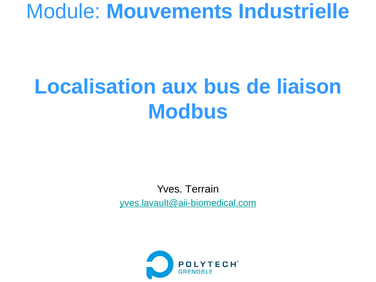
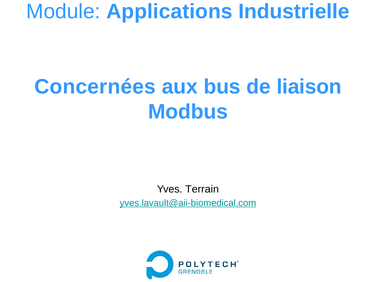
Mouvements: Mouvements -> Applications
Localisation: Localisation -> Concernées
